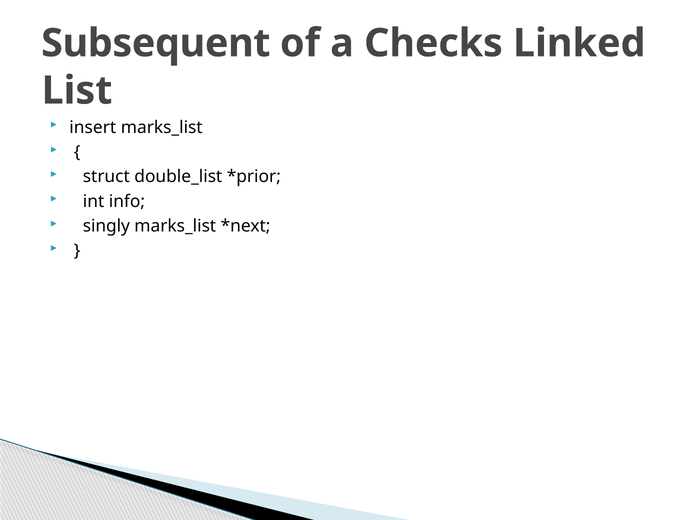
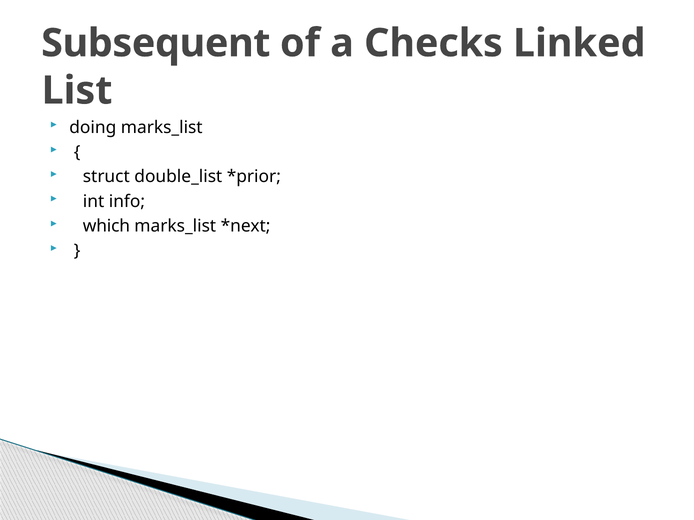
insert: insert -> doing
singly: singly -> which
